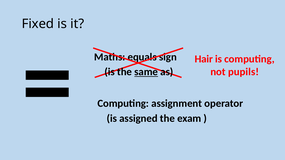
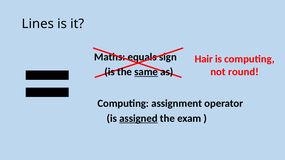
Fixed: Fixed -> Lines
pupils: pupils -> round
assigned underline: none -> present
